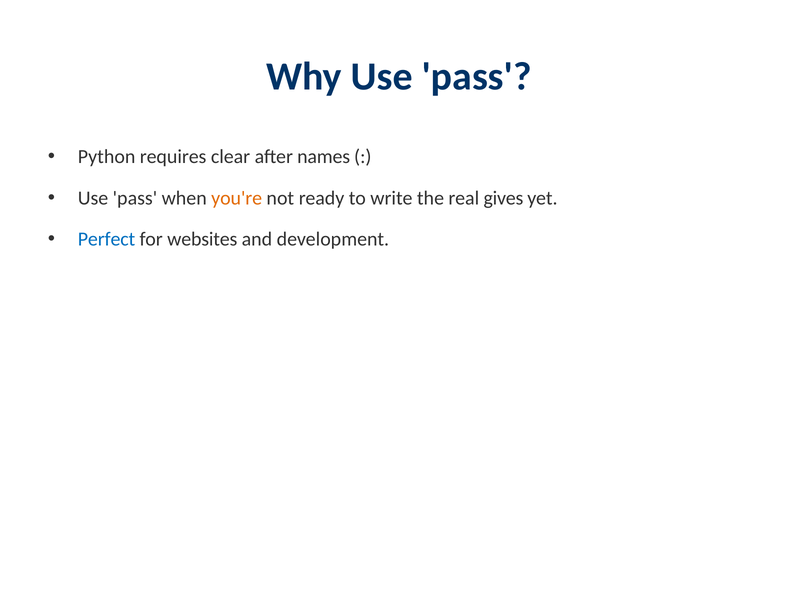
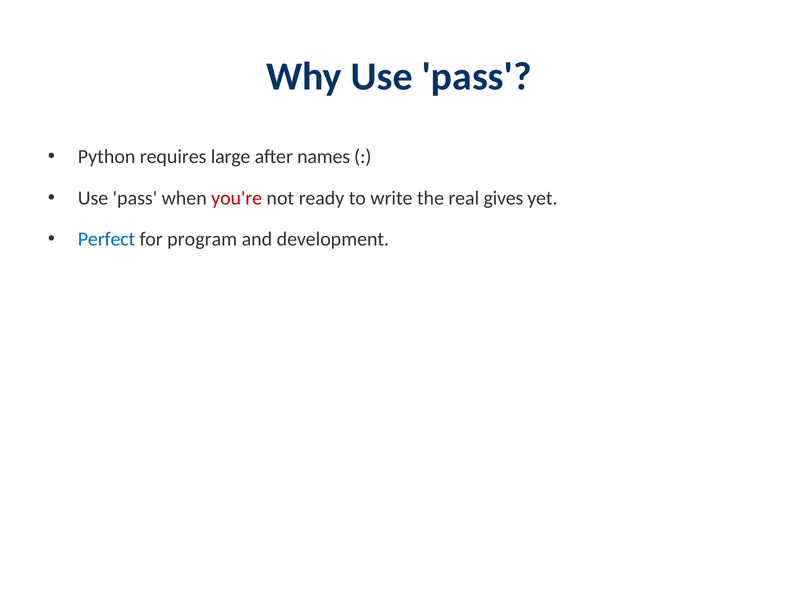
clear: clear -> large
you're colour: orange -> red
websites: websites -> program
